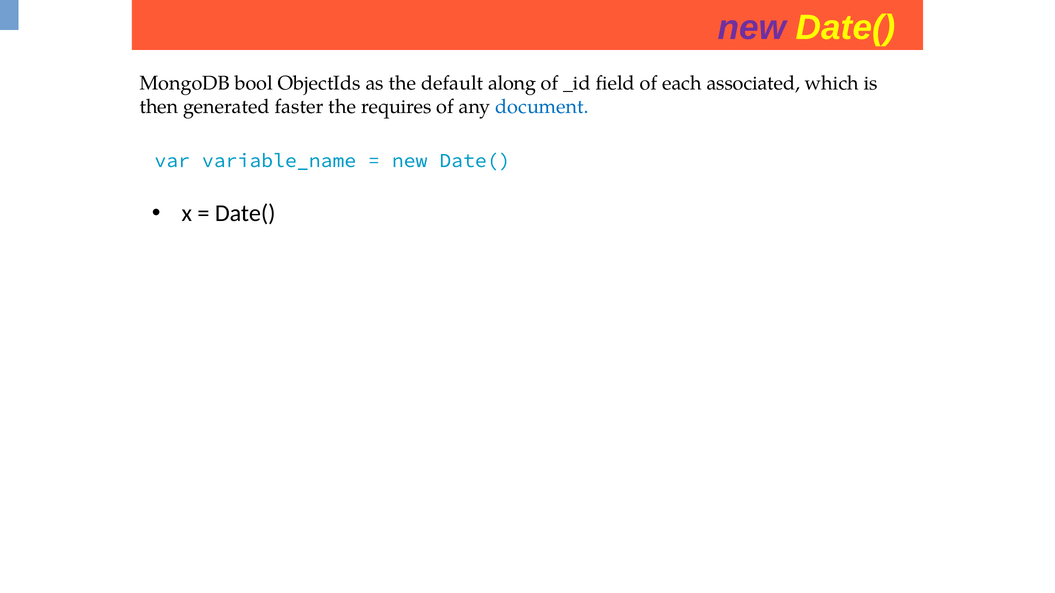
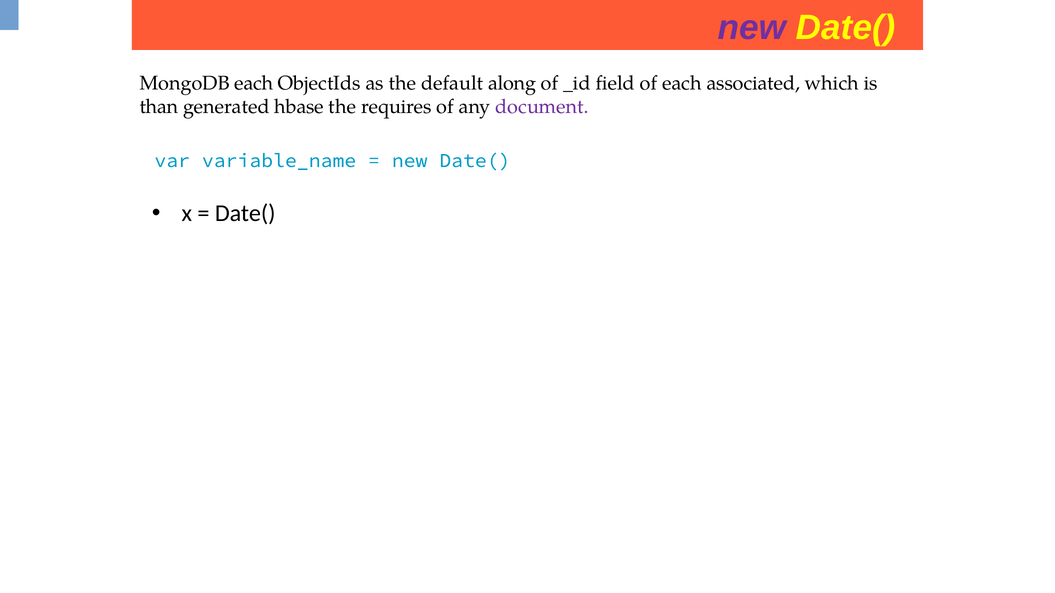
MongoDB bool: bool -> each
then: then -> than
faster: faster -> hbase
document colour: blue -> purple
